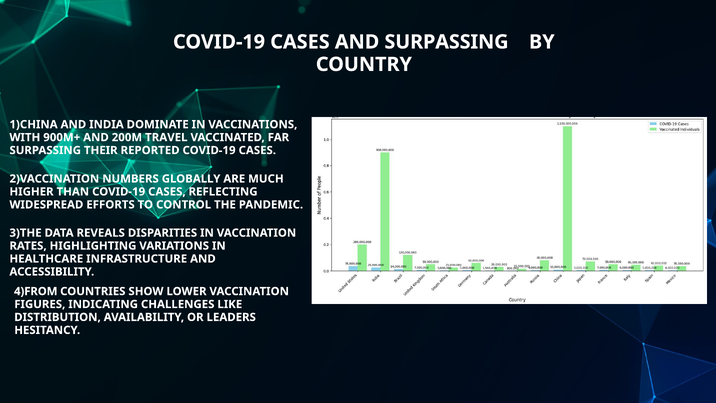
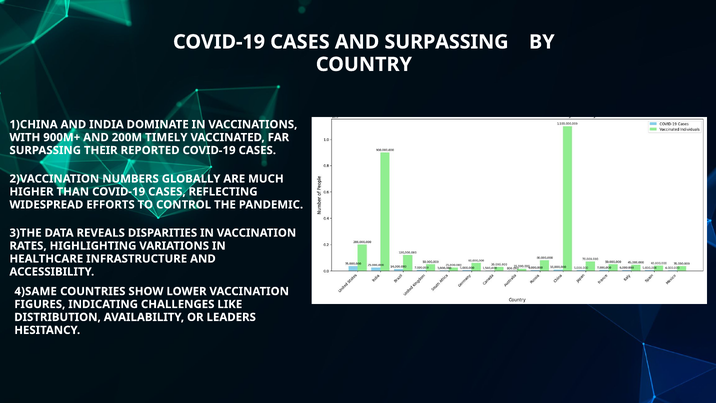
TRAVEL: TRAVEL -> TIMELY
4)FROM: 4)FROM -> 4)SAME
